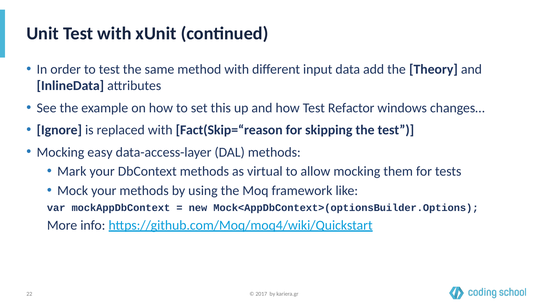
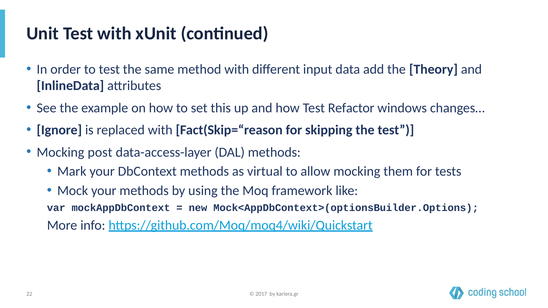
easy: easy -> post
